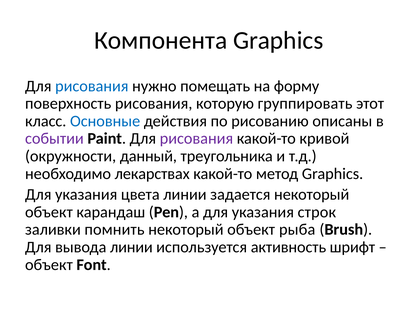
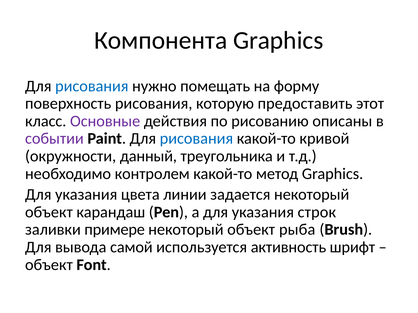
группировать: группировать -> предоставить
Основные colour: blue -> purple
рисования at (196, 139) colour: purple -> blue
лекарствах: лекарствах -> контролем
помнить: помнить -> примере
вывода линии: линии -> самой
